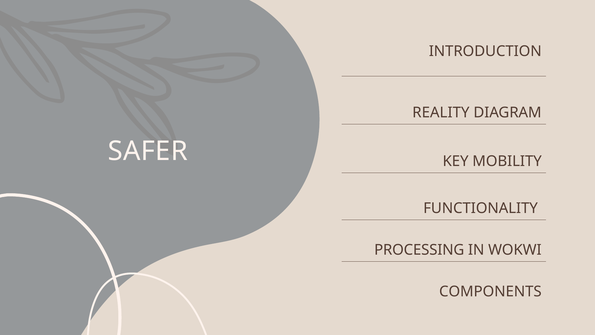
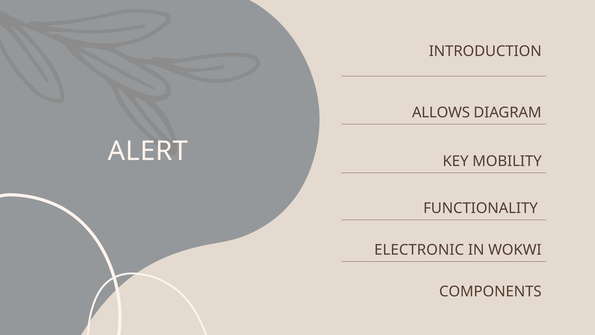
REALITY: REALITY -> ALLOWS
SAFER: SAFER -> ALERT
PROCESSING: PROCESSING -> ELECTRONIC
